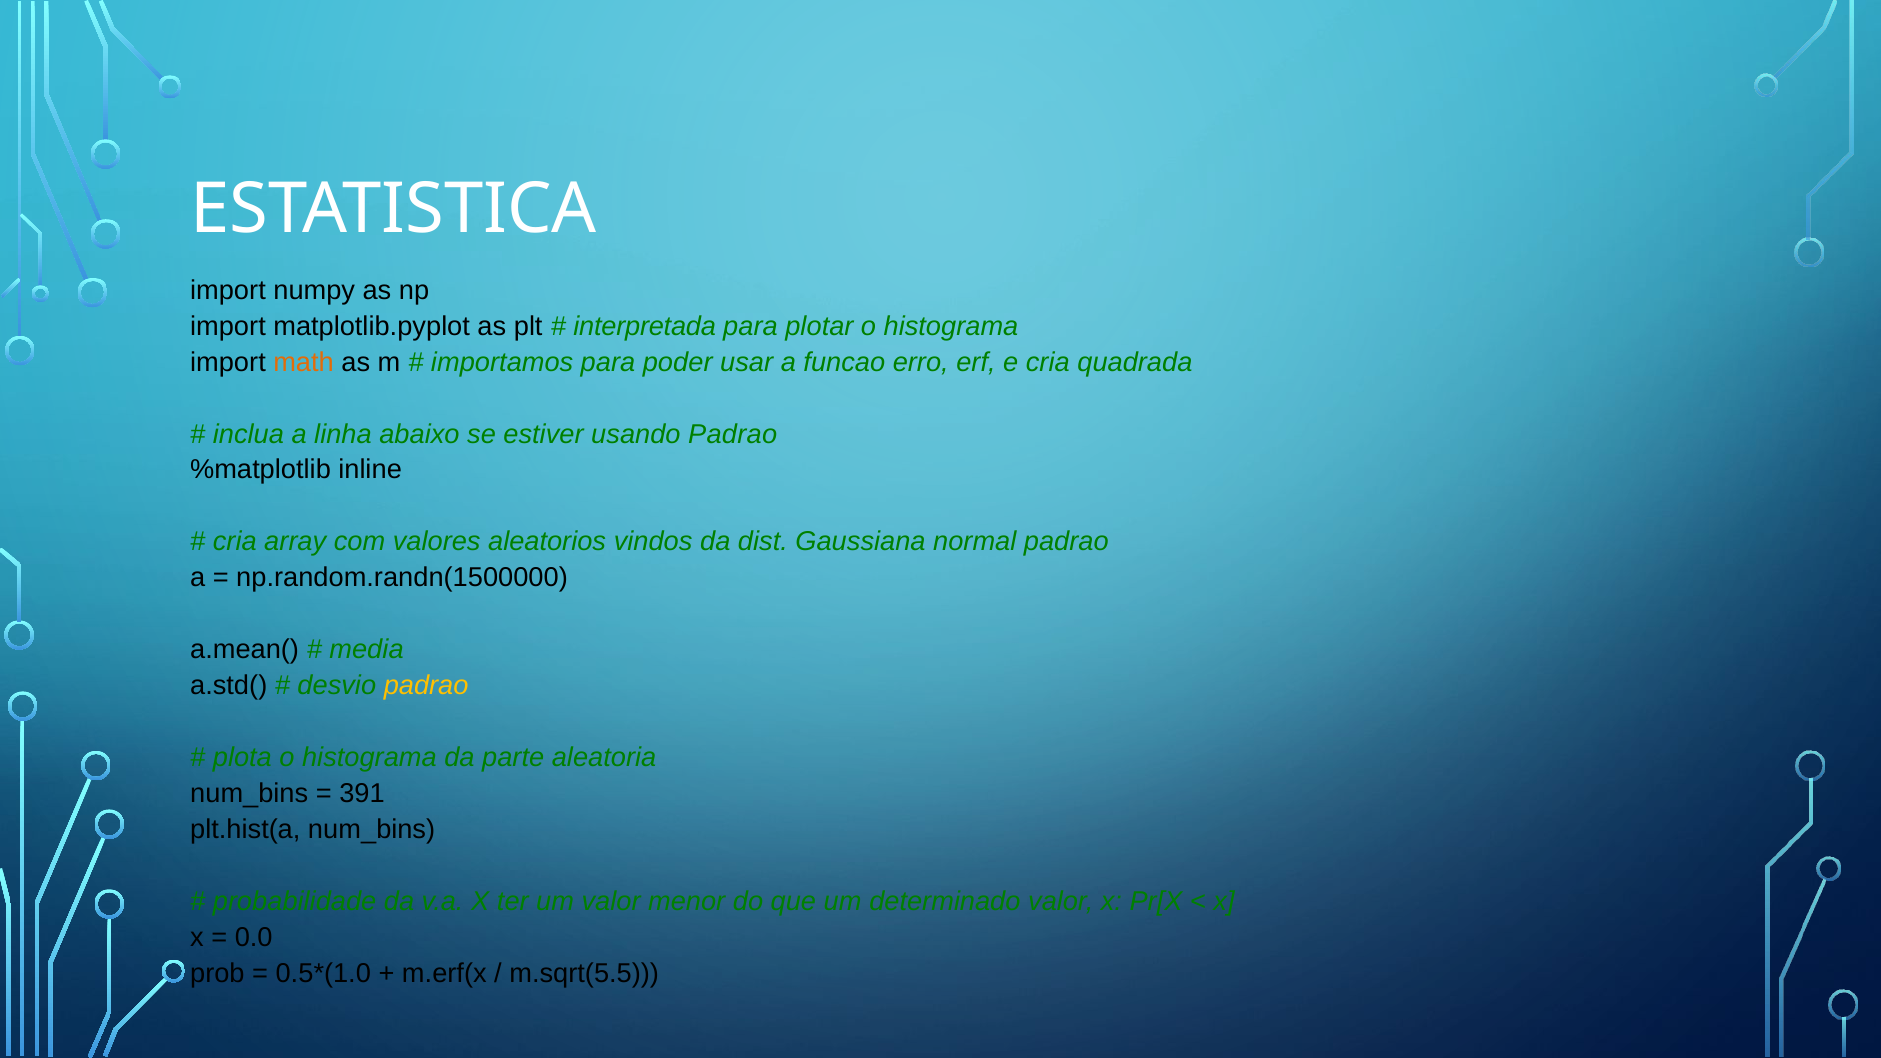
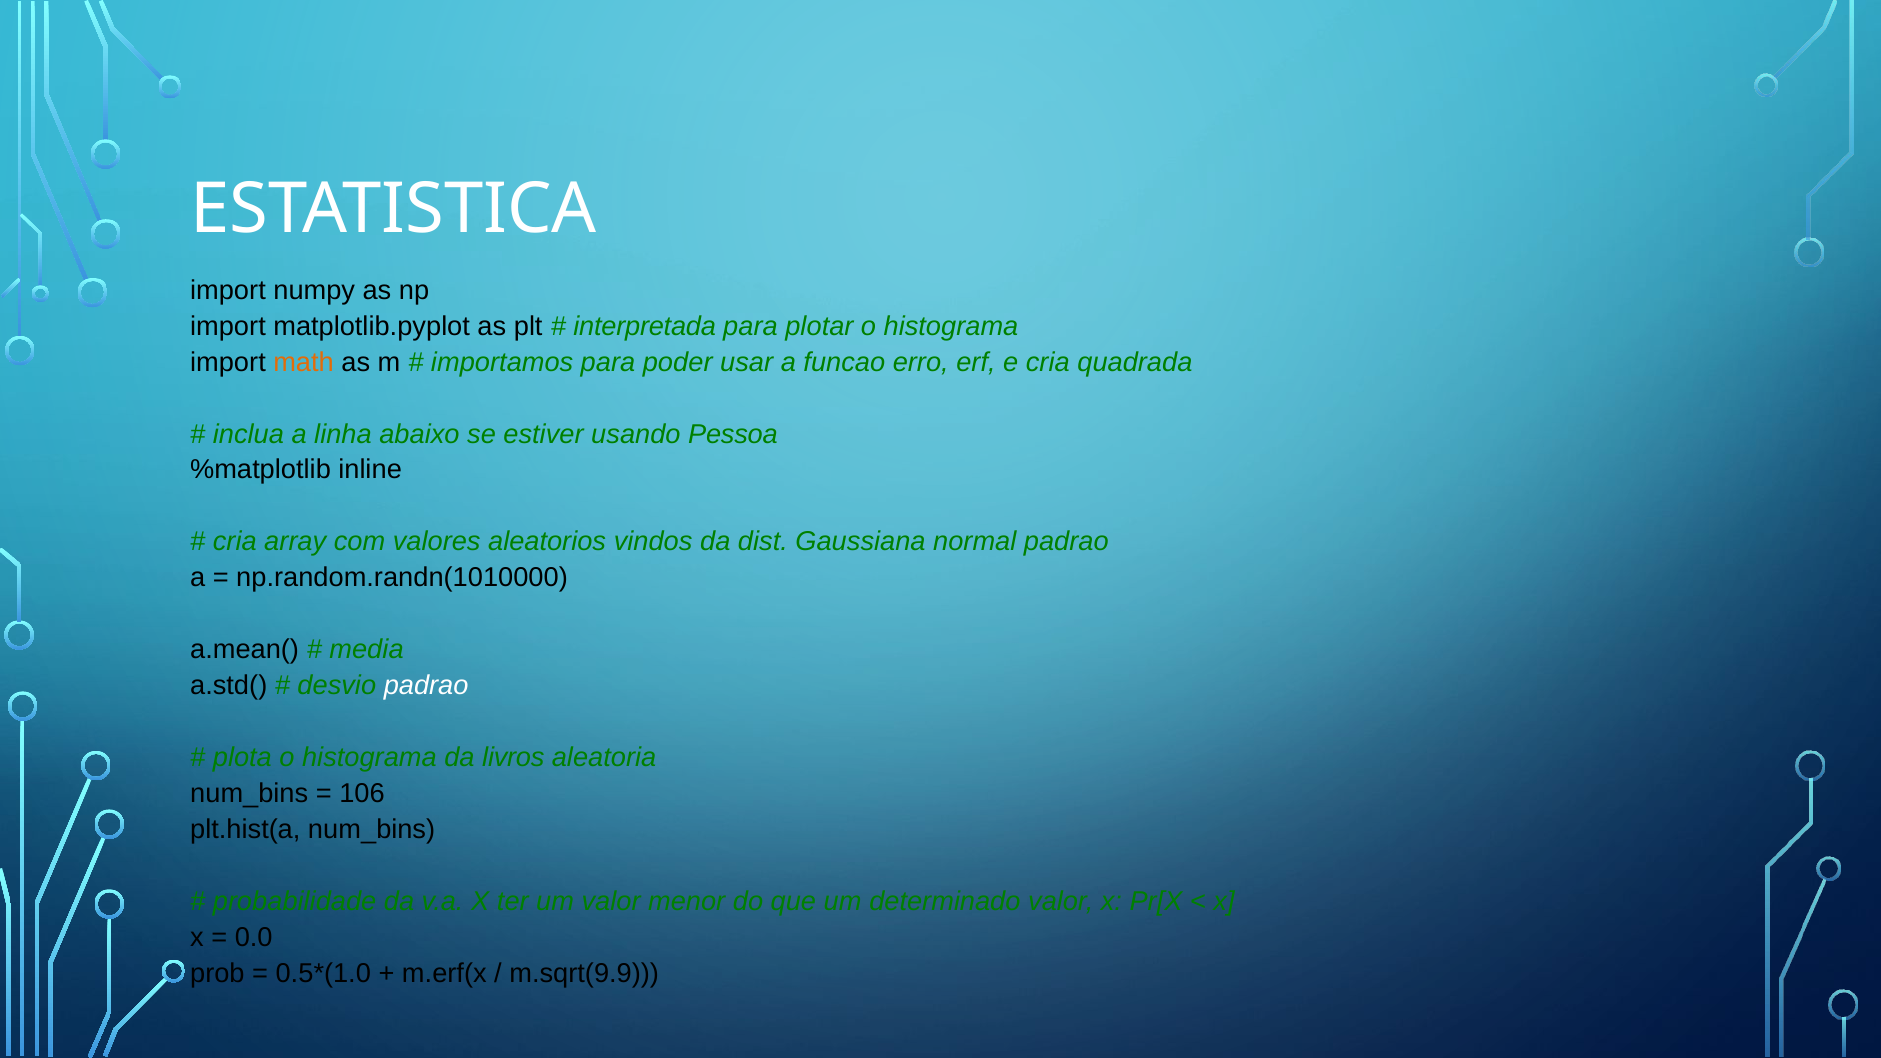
usando Padrao: Padrao -> Pessoa
np.random.randn(1500000: np.random.randn(1500000 -> np.random.randn(1010000
padrao at (426, 686) colour: yellow -> white
parte: parte -> livros
391: 391 -> 106
m.sqrt(5.5: m.sqrt(5.5 -> m.sqrt(9.9
